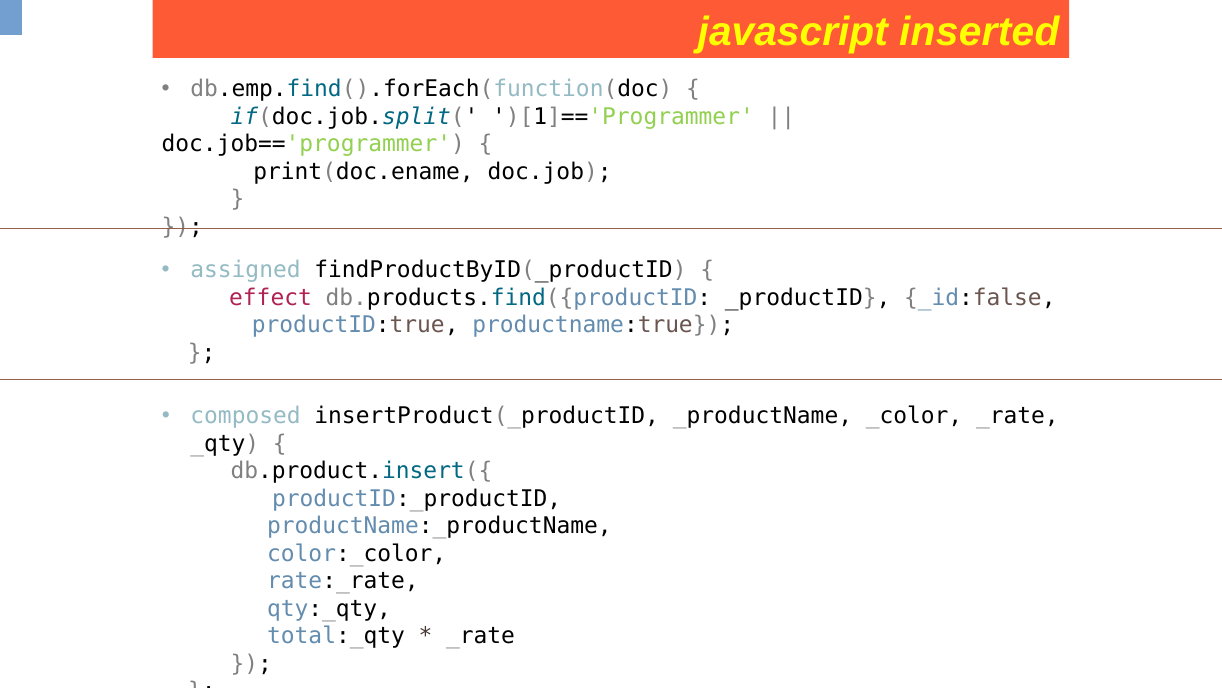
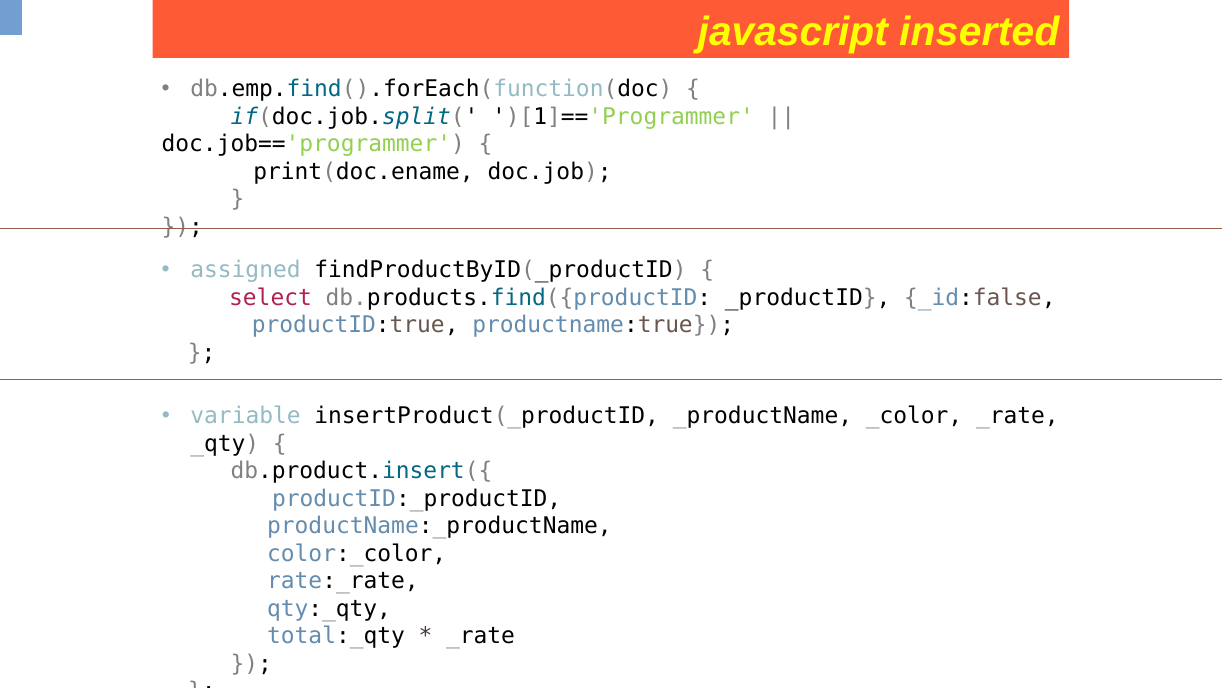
effect: effect -> select
composed: composed -> variable
